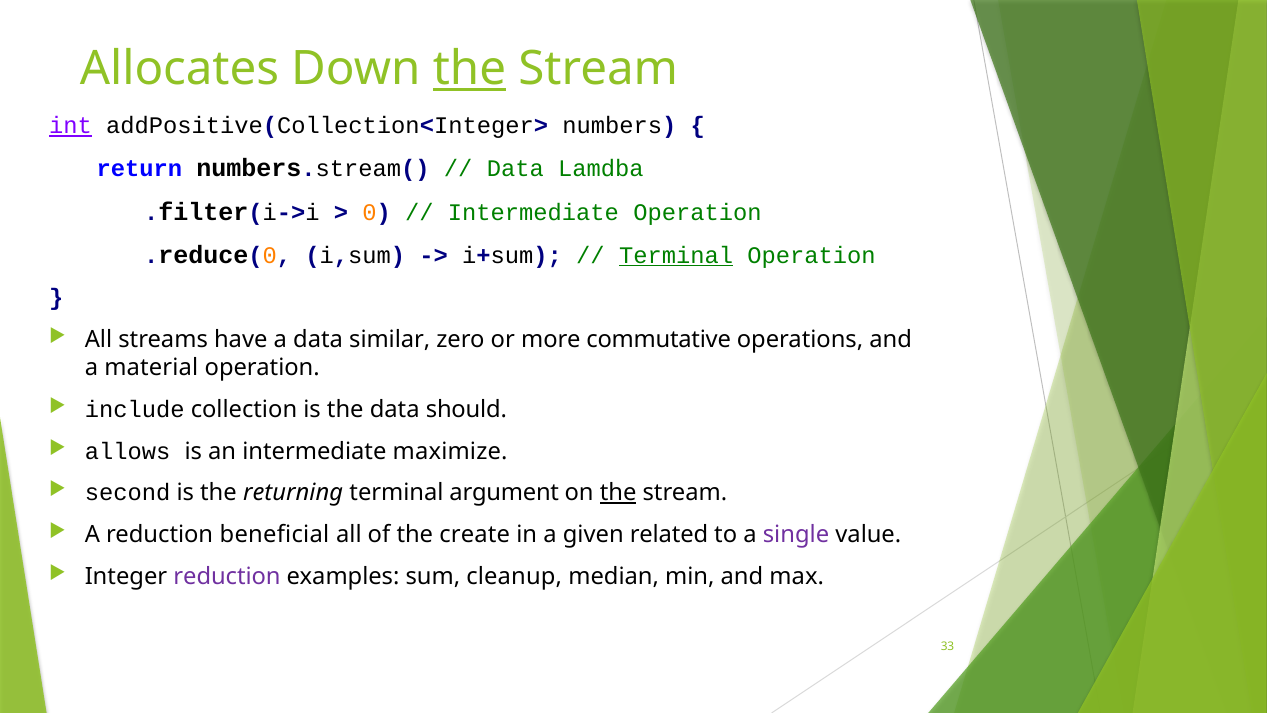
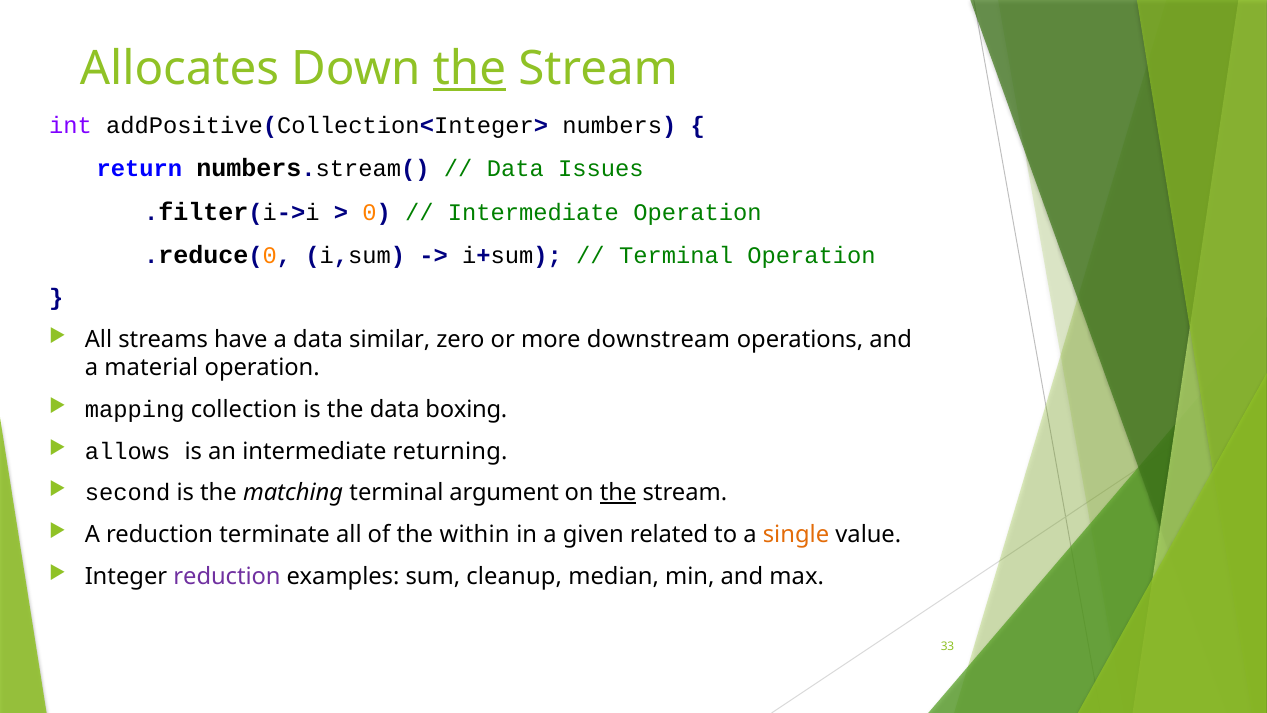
int underline: present -> none
Lamdba: Lamdba -> Issues
Terminal at (676, 255) underline: present -> none
commutative: commutative -> downstream
include: include -> mapping
should: should -> boxing
maximize: maximize -> returning
returning: returning -> matching
beneficial: beneficial -> terminate
create: create -> within
single colour: purple -> orange
